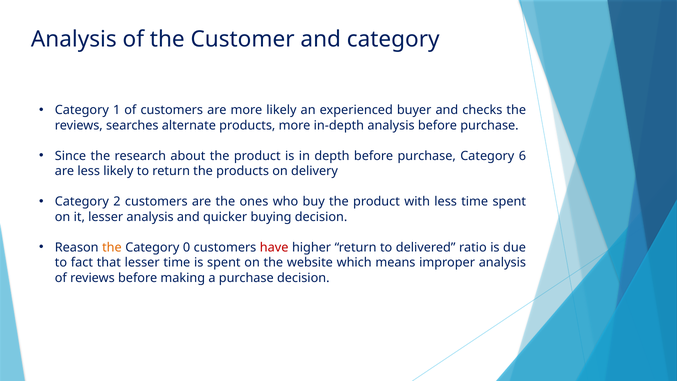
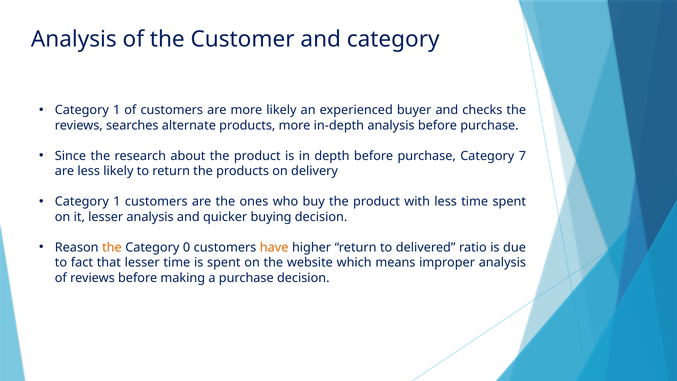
6: 6 -> 7
2 at (117, 202): 2 -> 1
have colour: red -> orange
